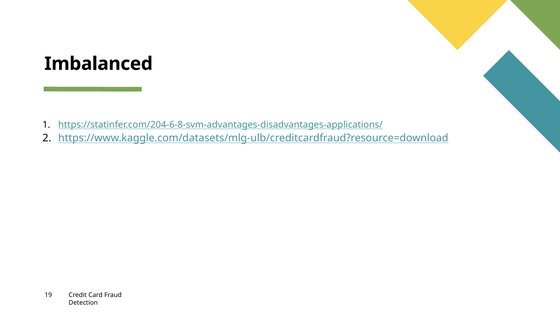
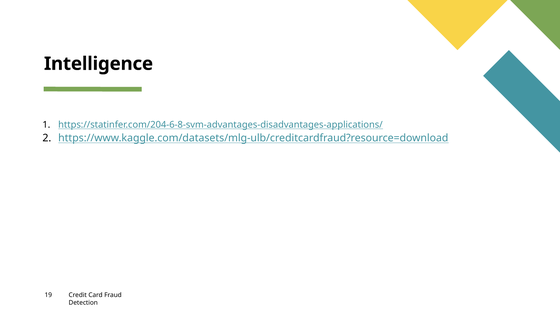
Imbalanced: Imbalanced -> Intelligence
